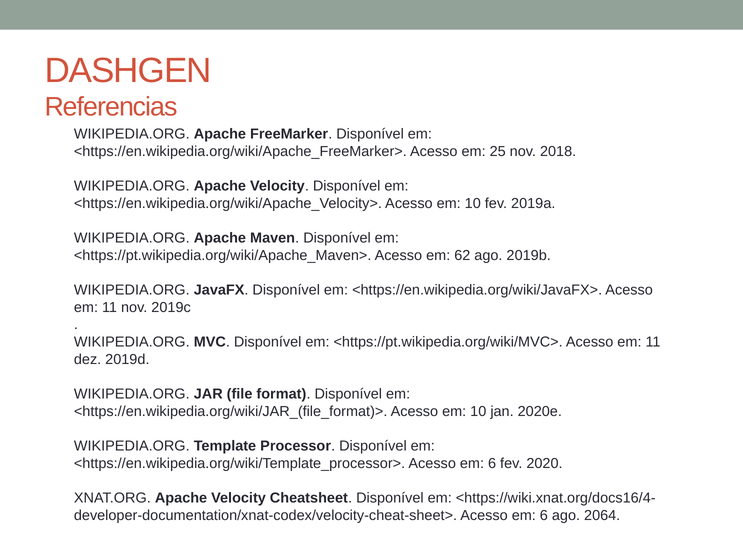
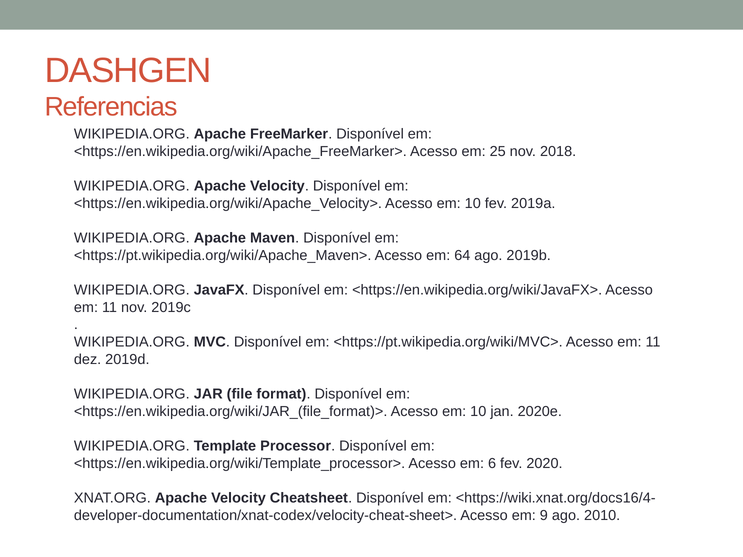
62: 62 -> 64
6 at (544, 516): 6 -> 9
2064: 2064 -> 2010
